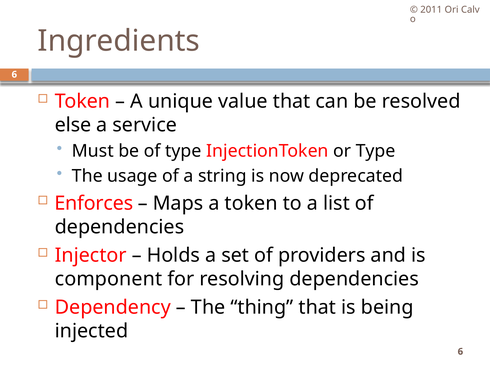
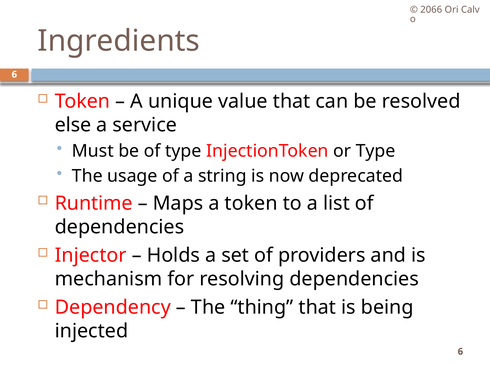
2011: 2011 -> 2066
Enforces: Enforces -> Runtime
component: component -> mechanism
